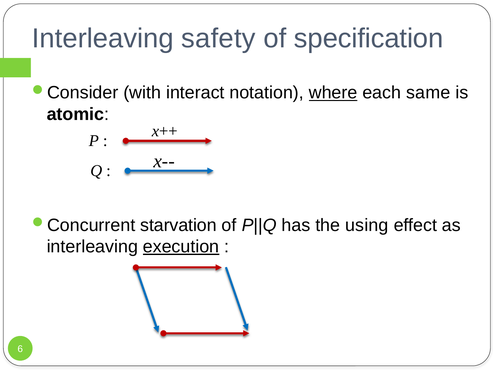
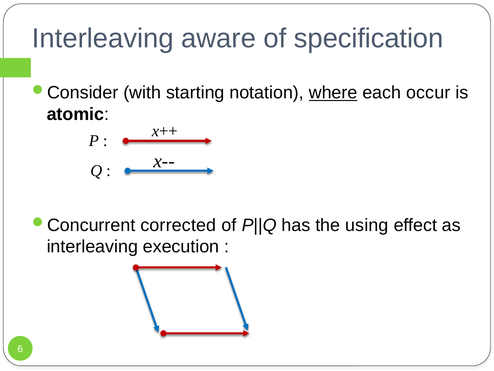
safety: safety -> aware
interact: interact -> starting
same: same -> occur
starvation: starvation -> corrected
execution underline: present -> none
